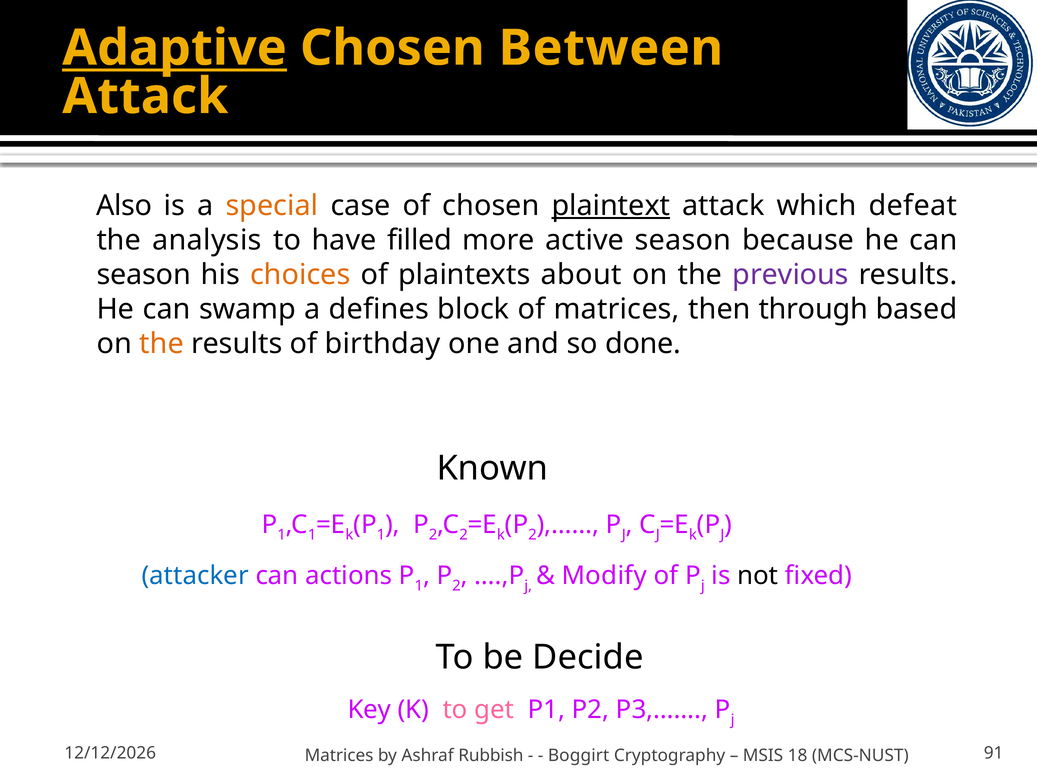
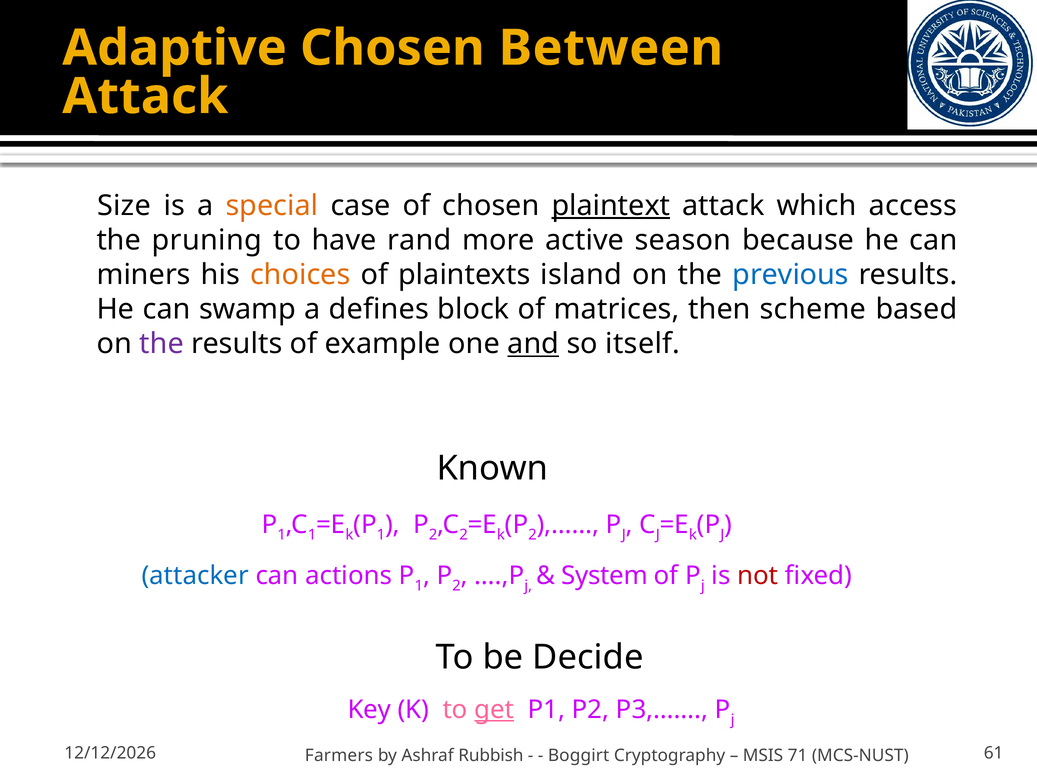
Adaptive underline: present -> none
Also: Also -> Size
defeat: defeat -> access
analysis: analysis -> pruning
filled: filled -> rand
season at (144, 275): season -> miners
about: about -> island
previous colour: purple -> blue
through: through -> scheme
the at (162, 344) colour: orange -> purple
birthday: birthday -> example
and underline: none -> present
done: done -> itself
Modify: Modify -> System
not colour: black -> red
get underline: none -> present
Matrices at (339, 756): Matrices -> Farmers
18: 18 -> 71
91: 91 -> 61
